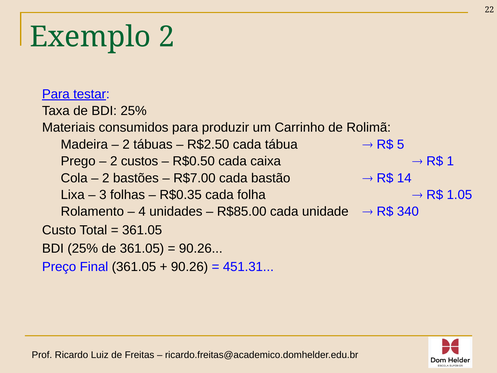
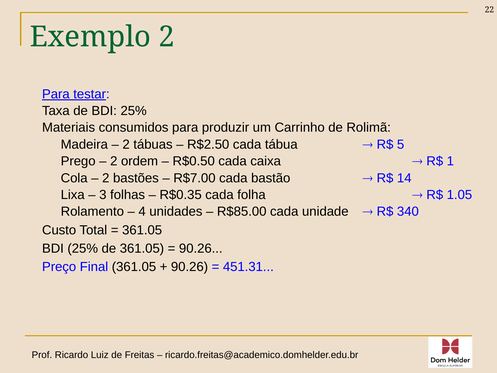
custos: custos -> ordem
